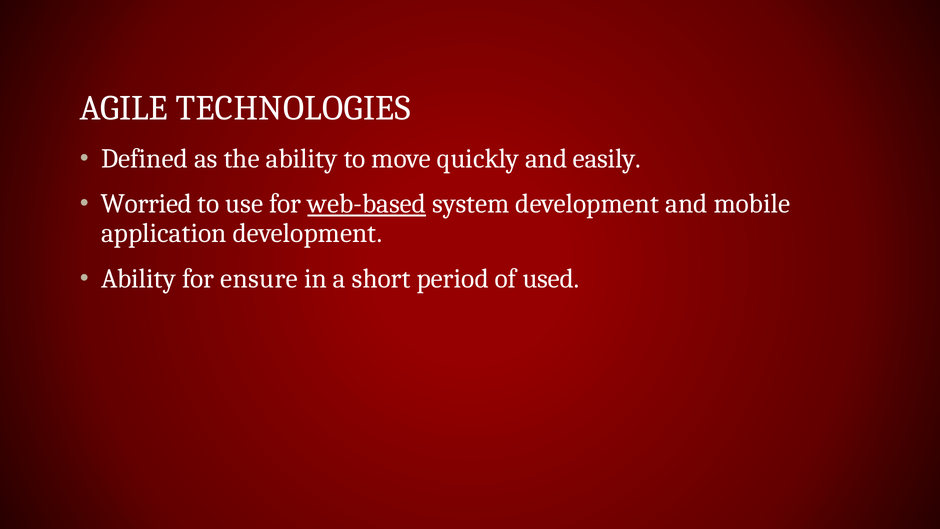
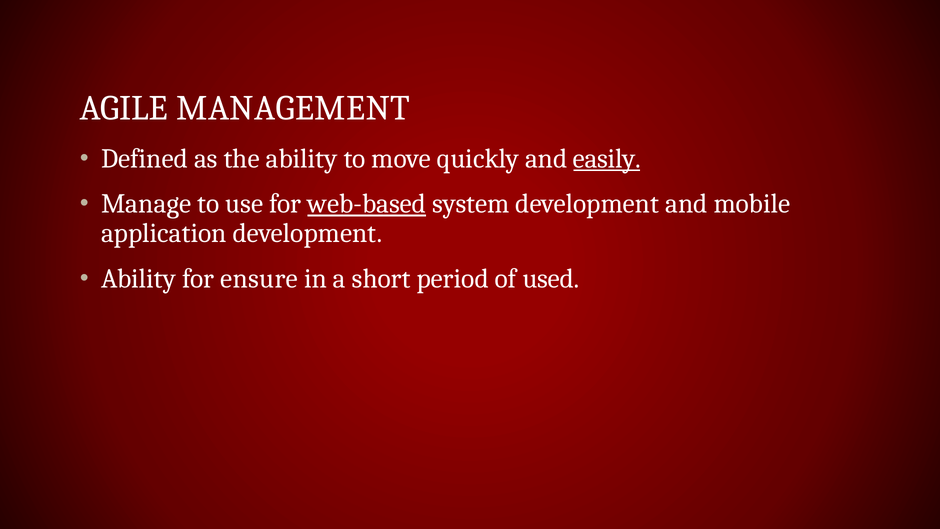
TECHNOLOGIES: TECHNOLOGIES -> MANAGEMENT
easily underline: none -> present
Worried: Worried -> Manage
